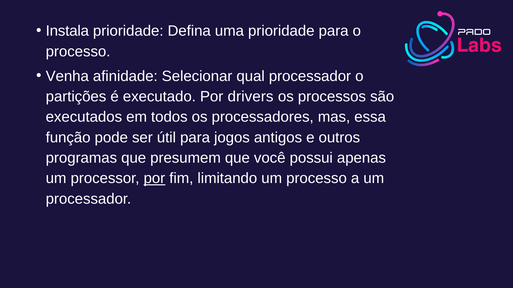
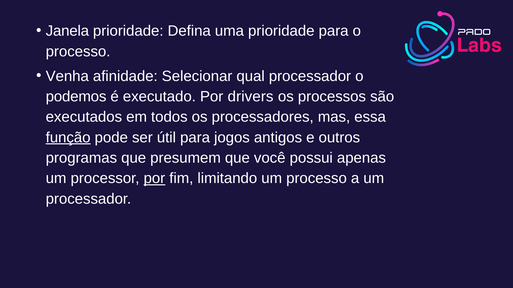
Instala: Instala -> Janela
partições: partições -> podemos
função underline: none -> present
